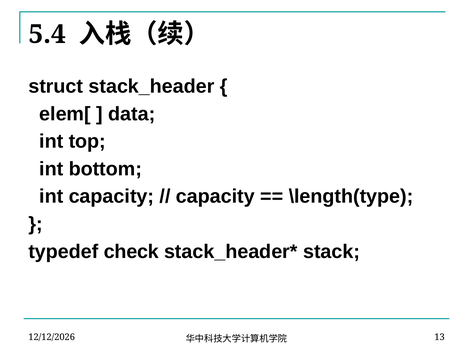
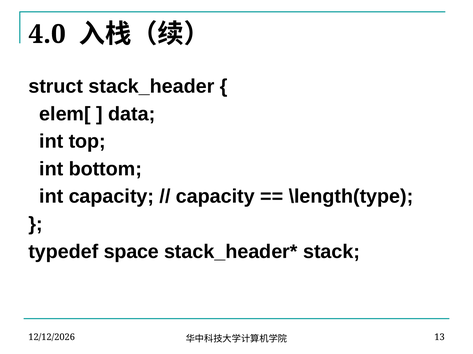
5.4: 5.4 -> 4.0
check: check -> space
